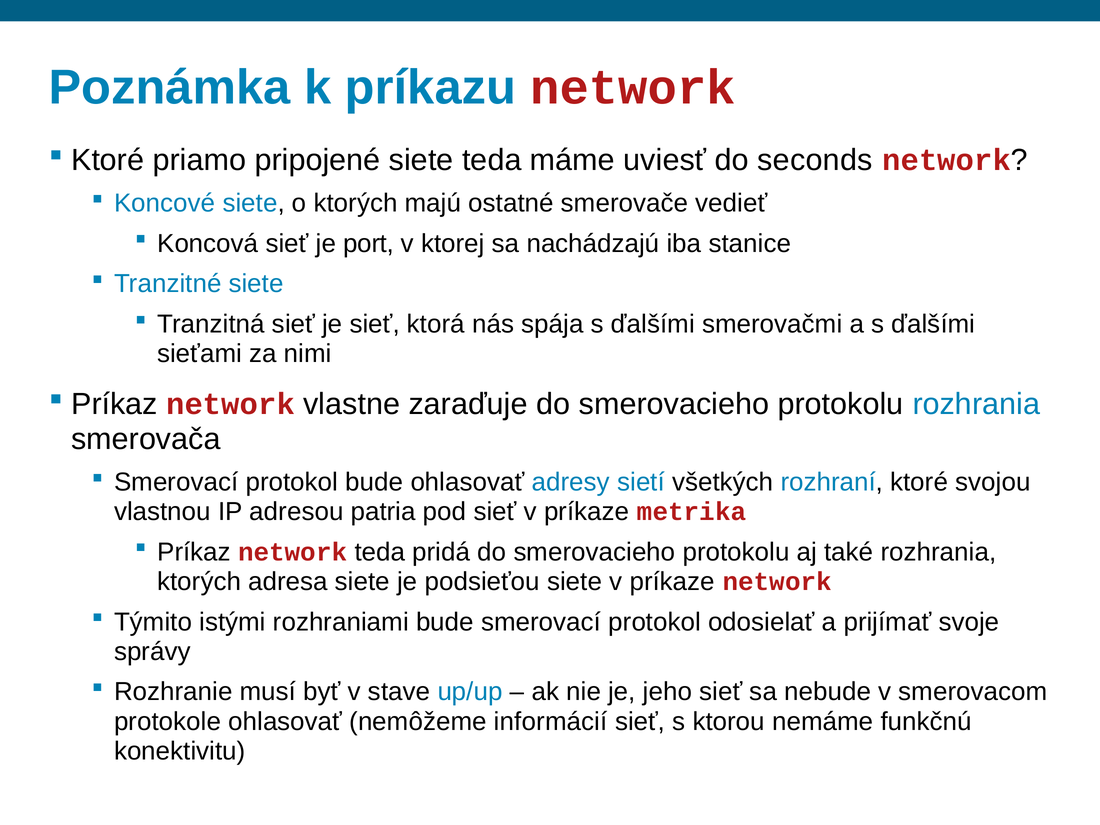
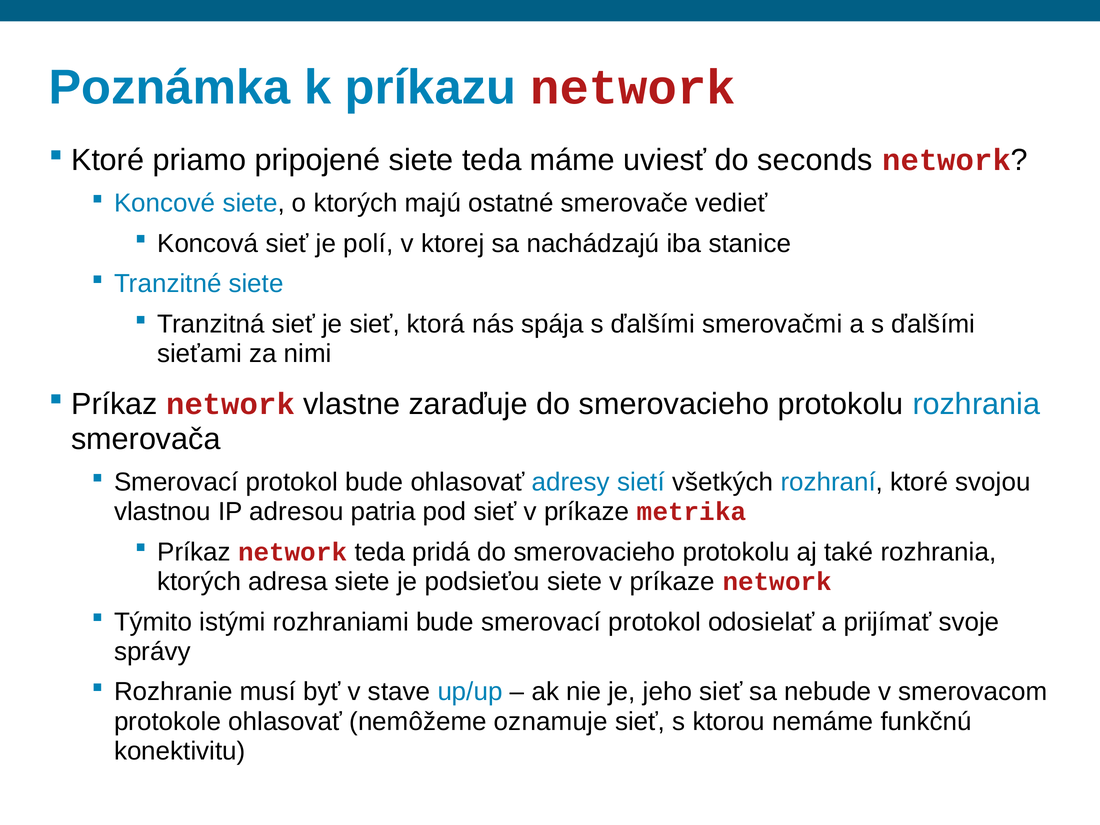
port: port -> polí
informácií: informácií -> oznamuje
